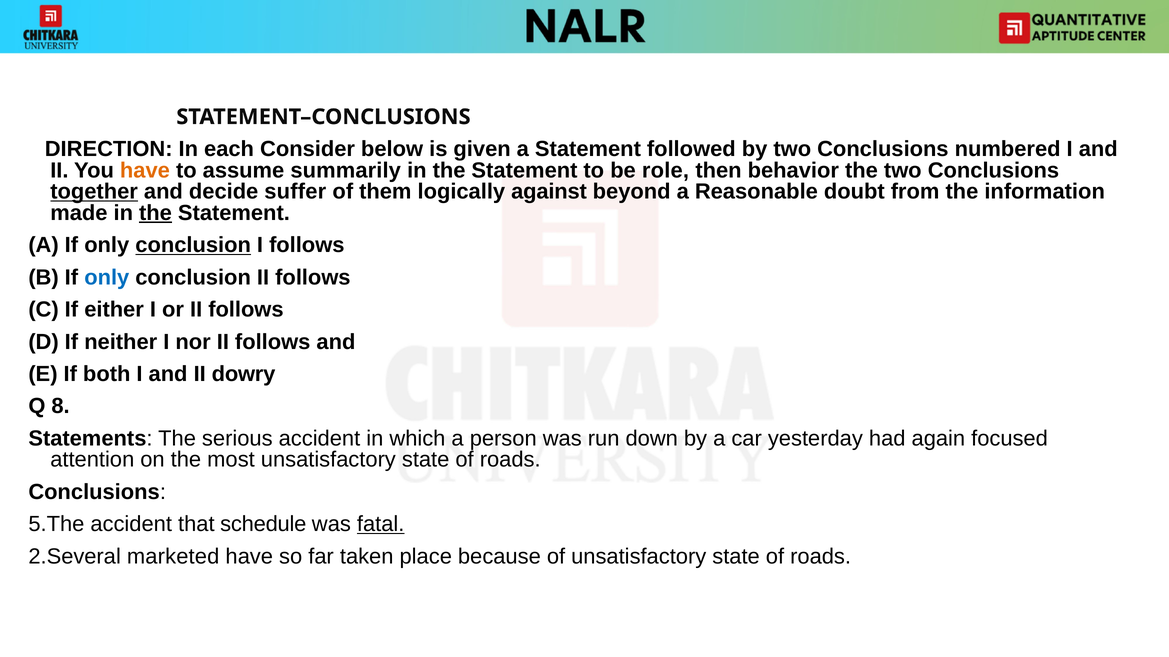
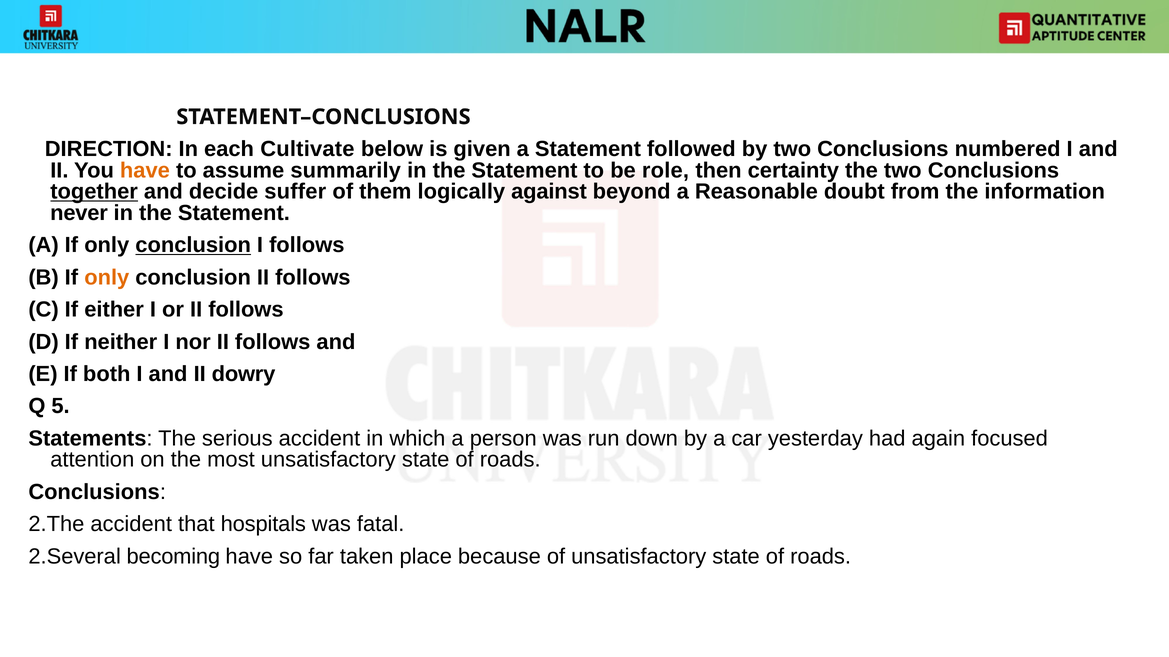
Consider: Consider -> Cultivate
behavior: behavior -> certainty
made: made -> never
the at (155, 213) underline: present -> none
only at (107, 278) colour: blue -> orange
8: 8 -> 5
5.The: 5.The -> 2.The
schedule: schedule -> hospitals
fatal underline: present -> none
marketed: marketed -> becoming
